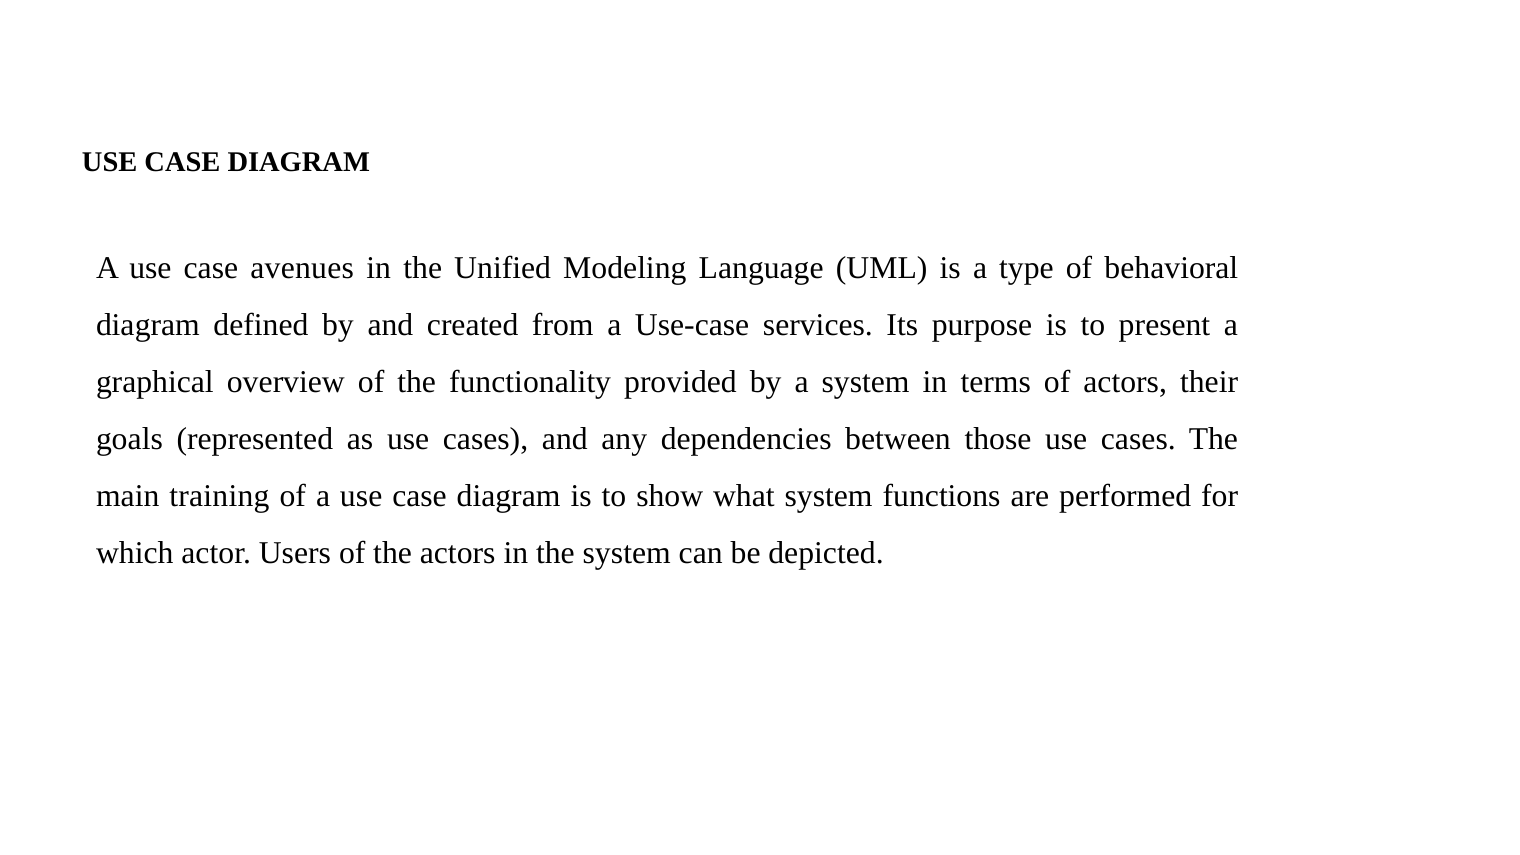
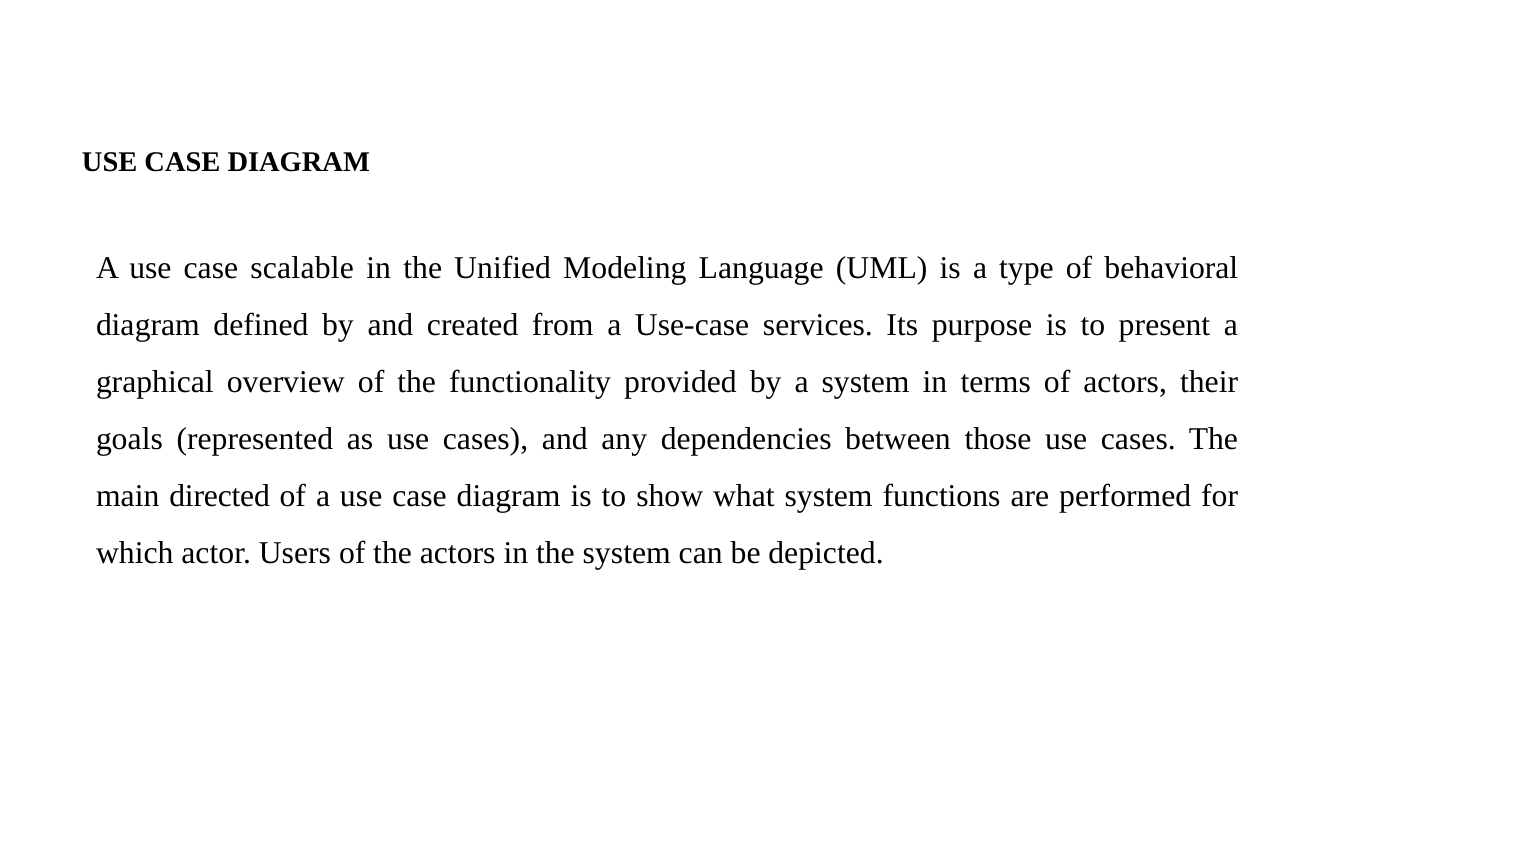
avenues: avenues -> scalable
training: training -> directed
